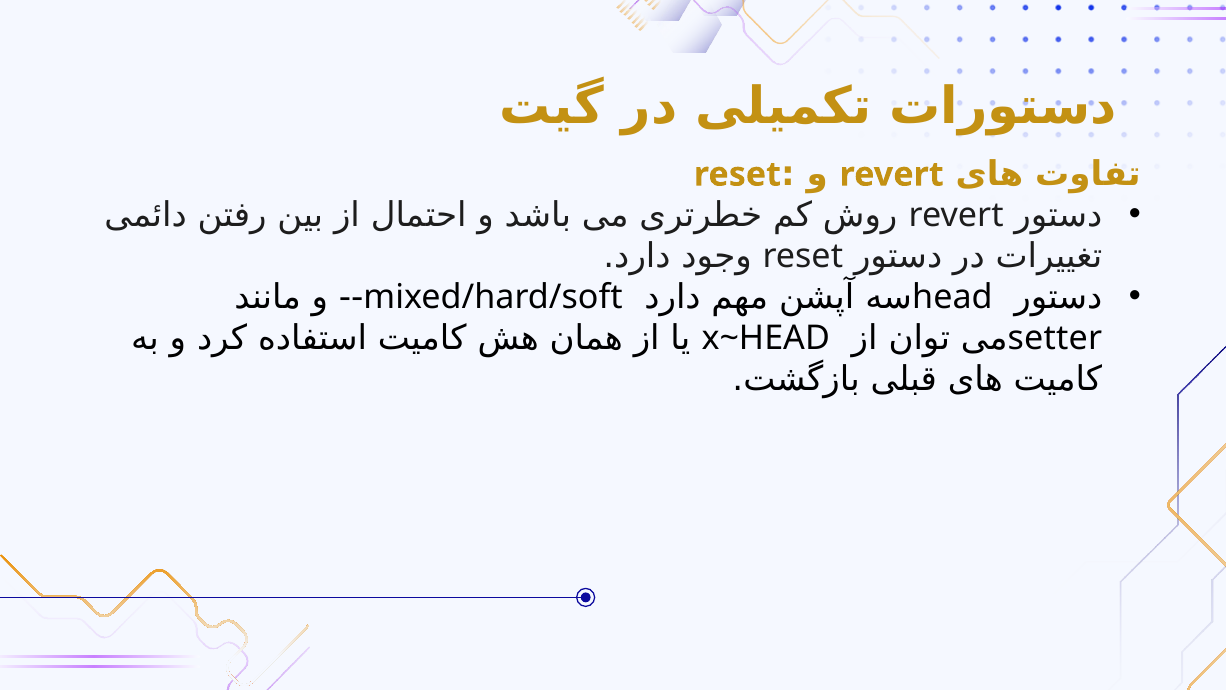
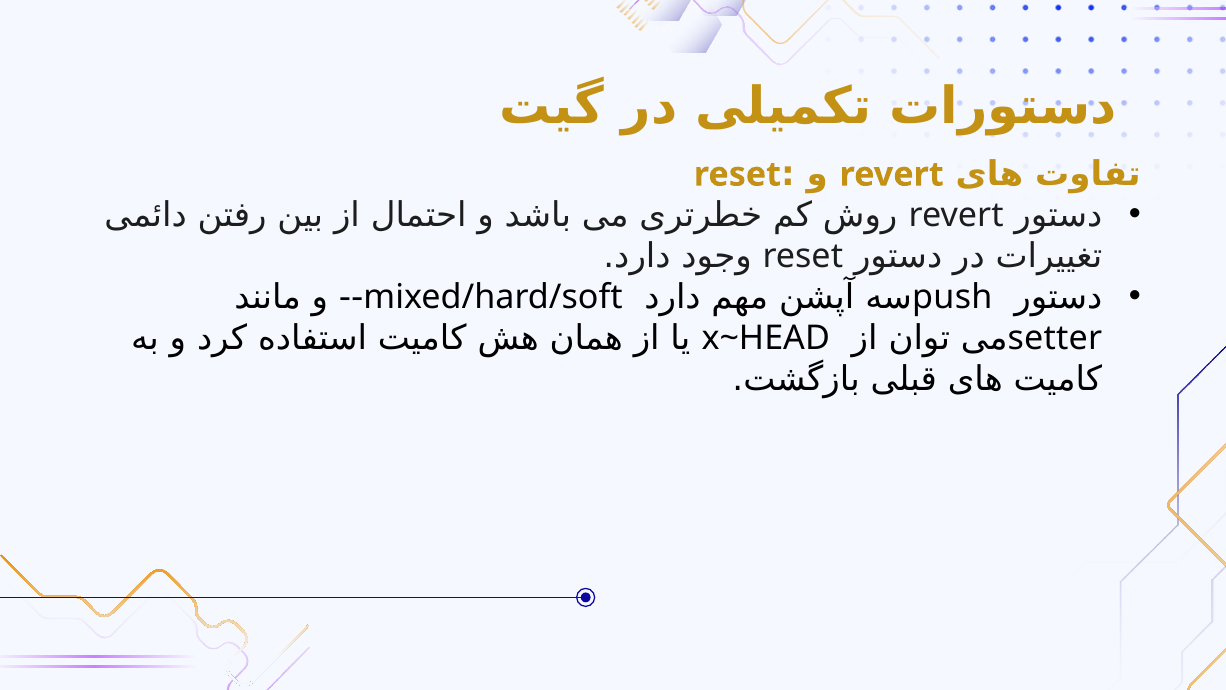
head: head -> push
